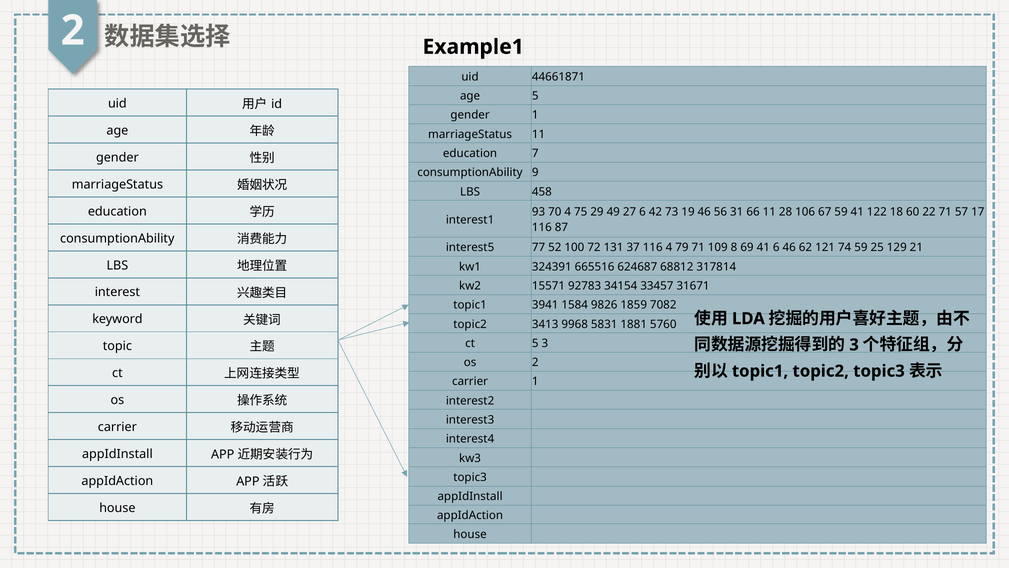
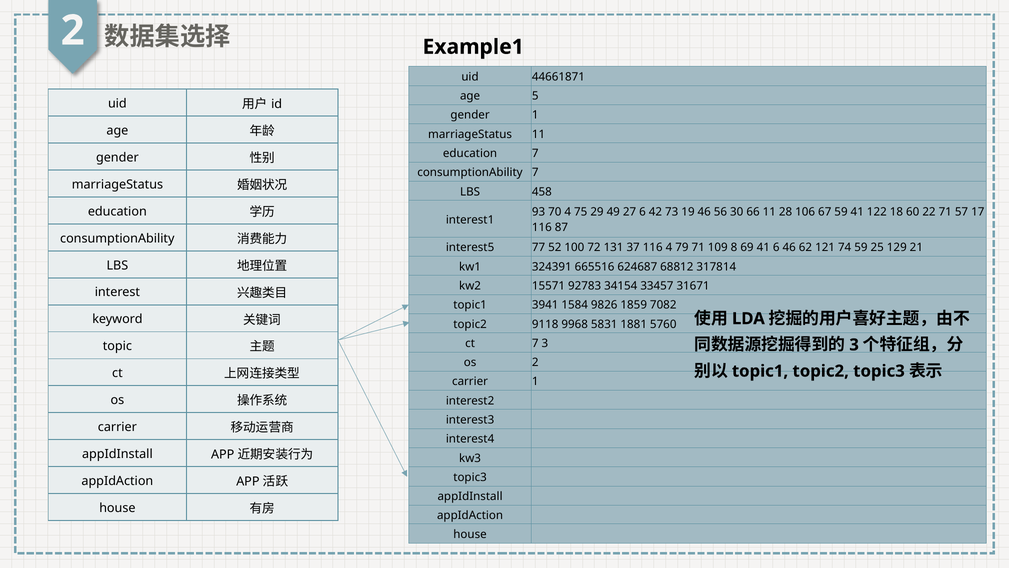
consumptionAbility 9: 9 -> 7
31: 31 -> 30
3413: 3413 -> 9118
ct 5: 5 -> 7
